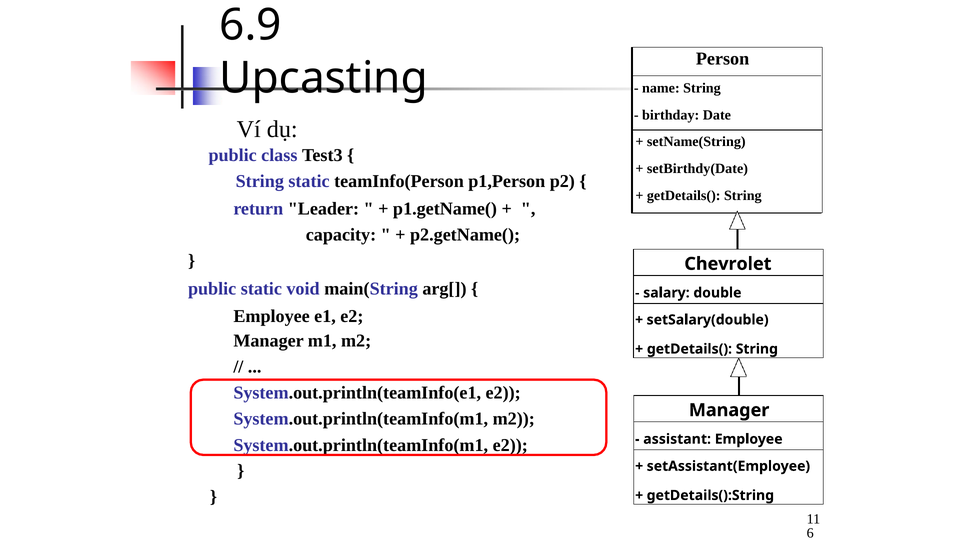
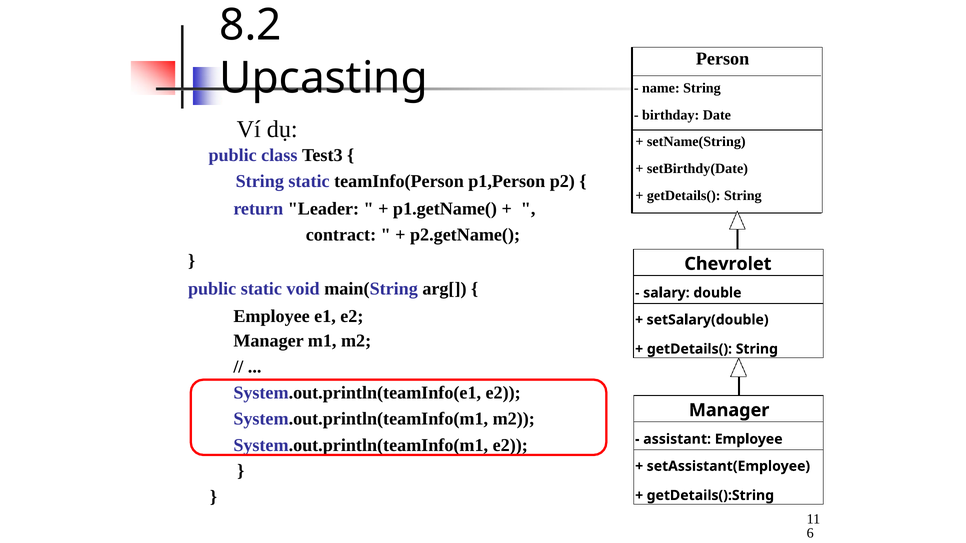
6.9: 6.9 -> 8.2
capacity: capacity -> contract
